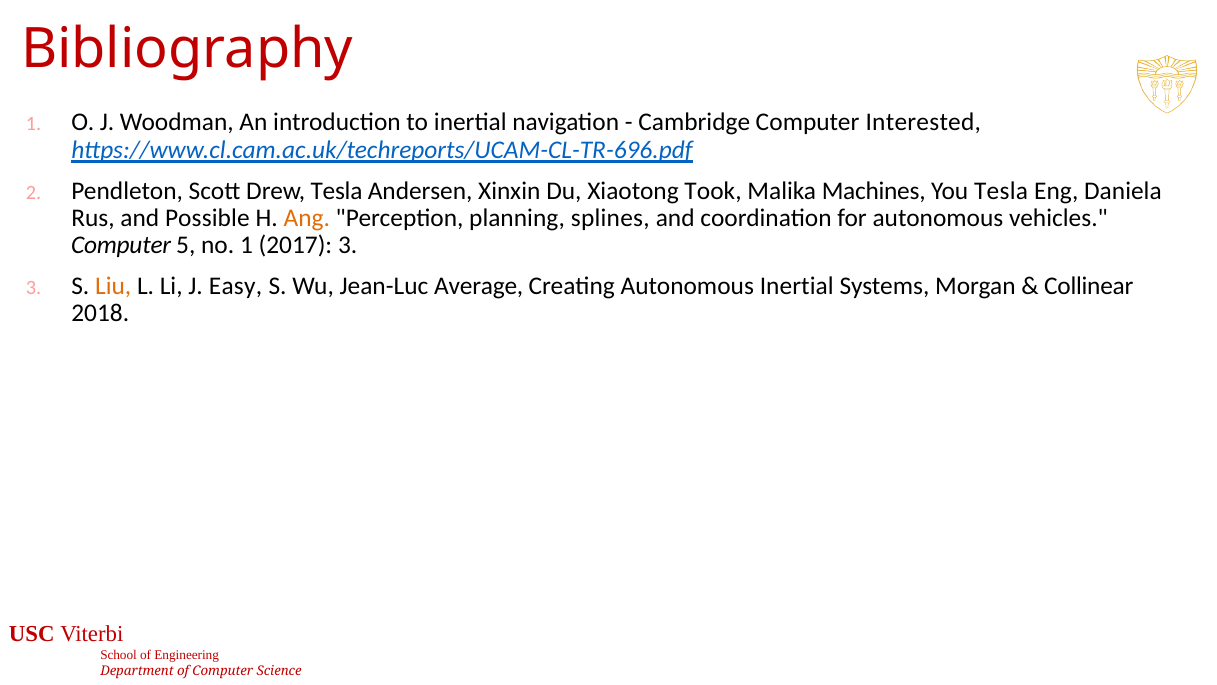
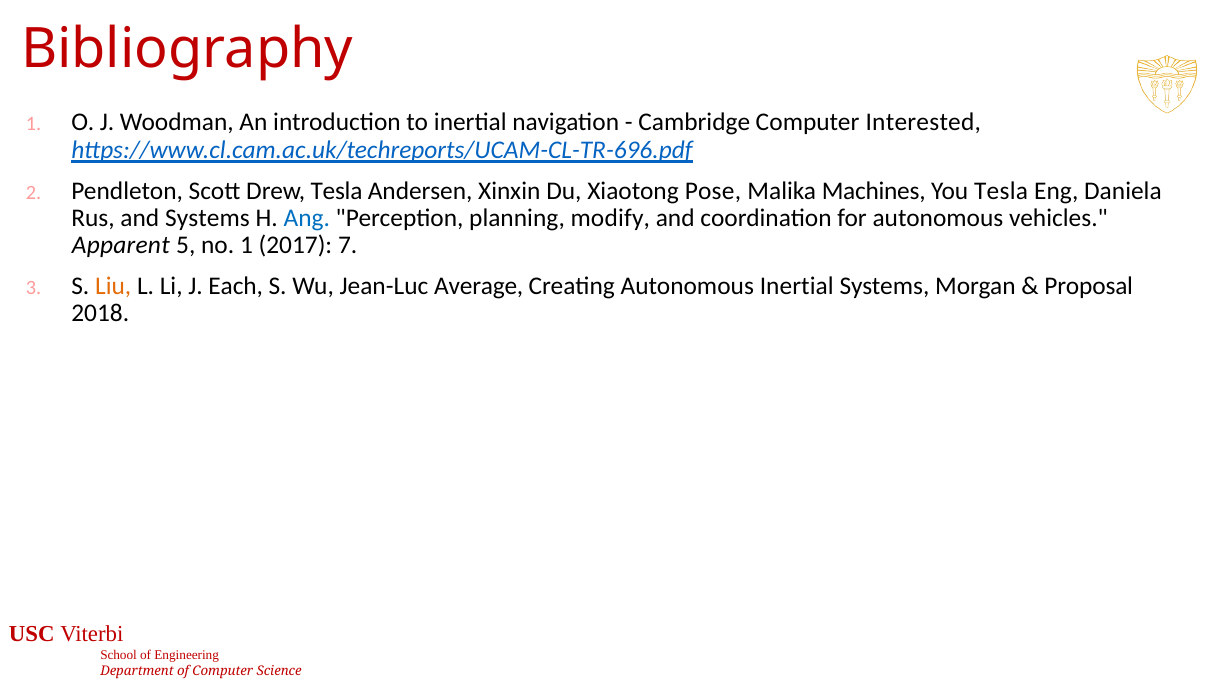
Took: Took -> Pose
and Possible: Possible -> Systems
Ang colour: orange -> blue
splines: splines -> modify
Computer at (121, 245): Computer -> Apparent
2017 3: 3 -> 7
Easy: Easy -> Each
Collinear: Collinear -> Proposal
